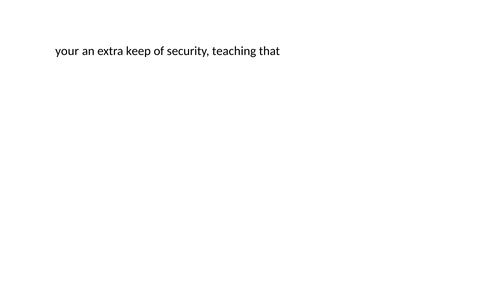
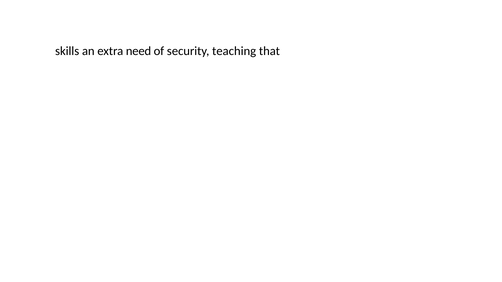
your: your -> skills
keep: keep -> need
